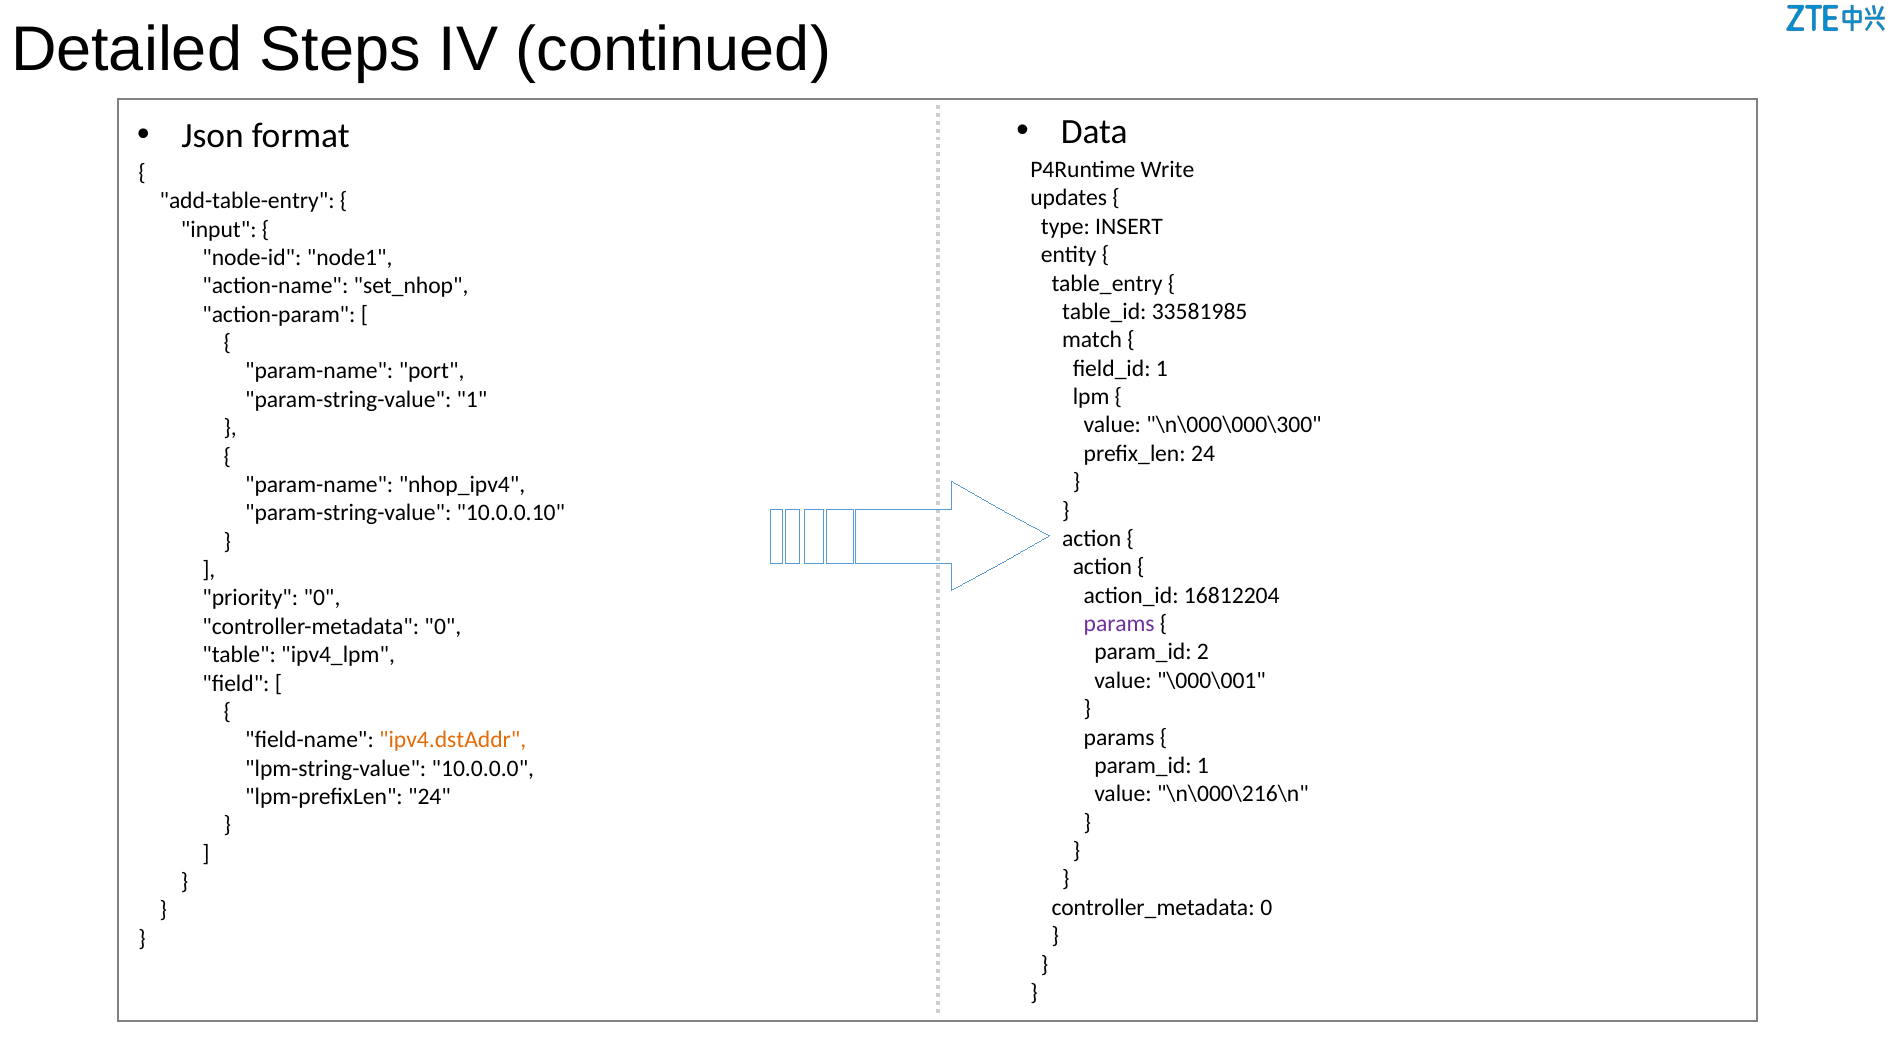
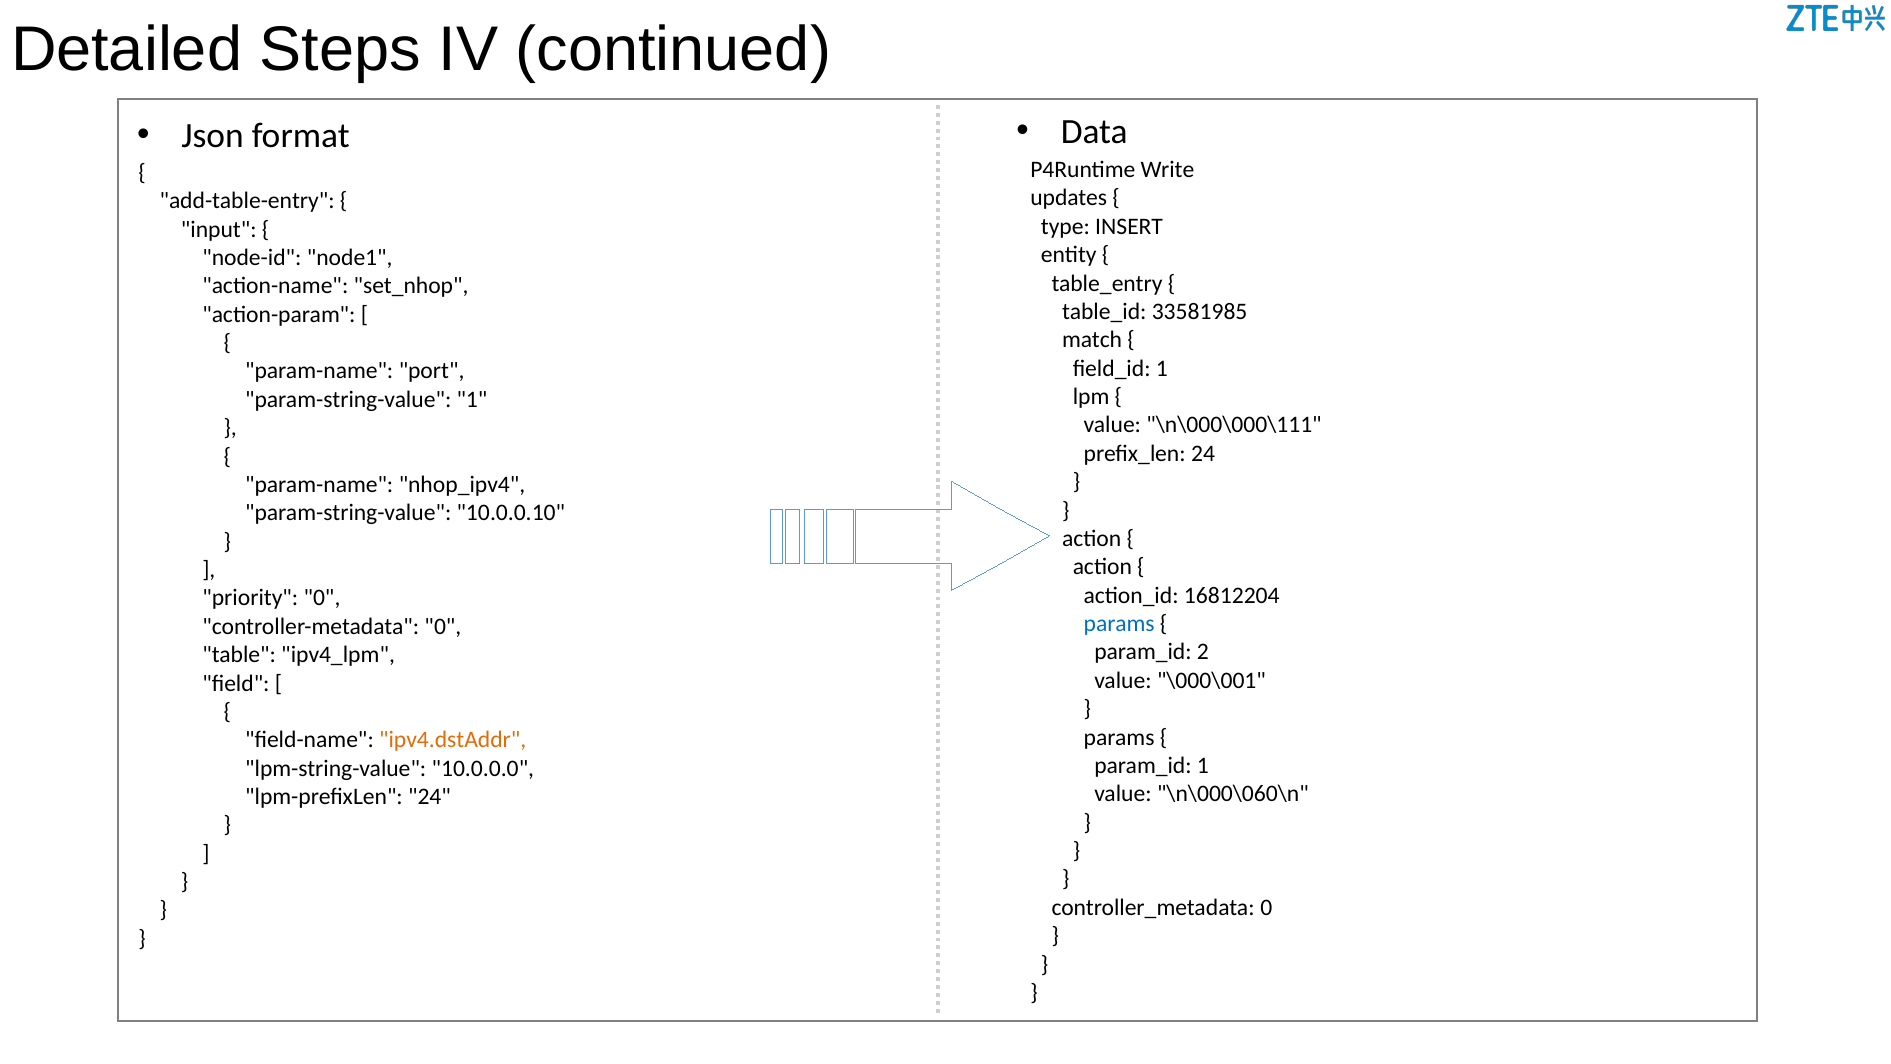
\n\000\000\300: \n\000\000\300 -> \n\000\000\111
params at (1119, 624) colour: purple -> blue
\n\000\216\n: \n\000\216\n -> \n\000\060\n
